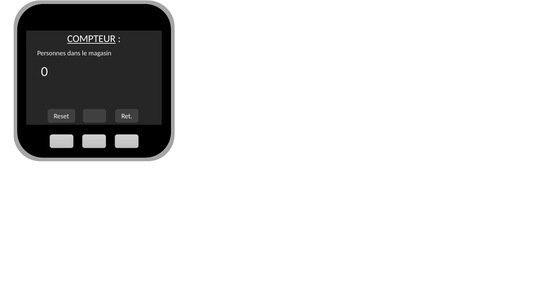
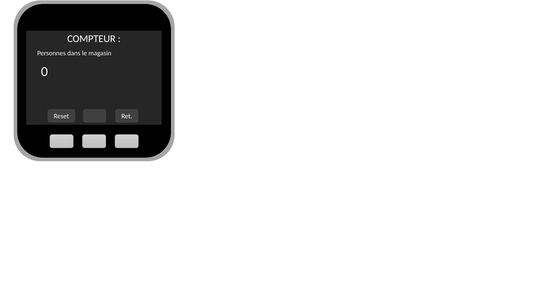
COMPTEUR underline: present -> none
